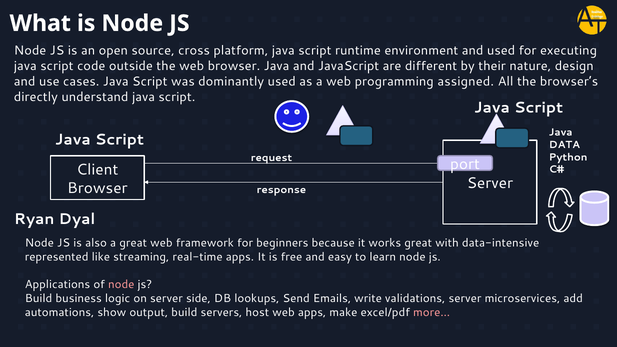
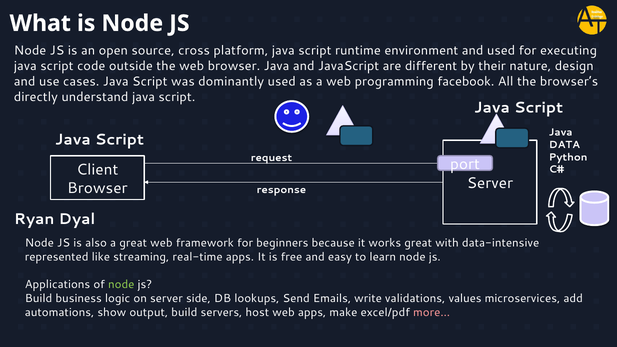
assigned: assigned -> facebook
node at (121, 285) colour: pink -> light green
validations server: server -> values
